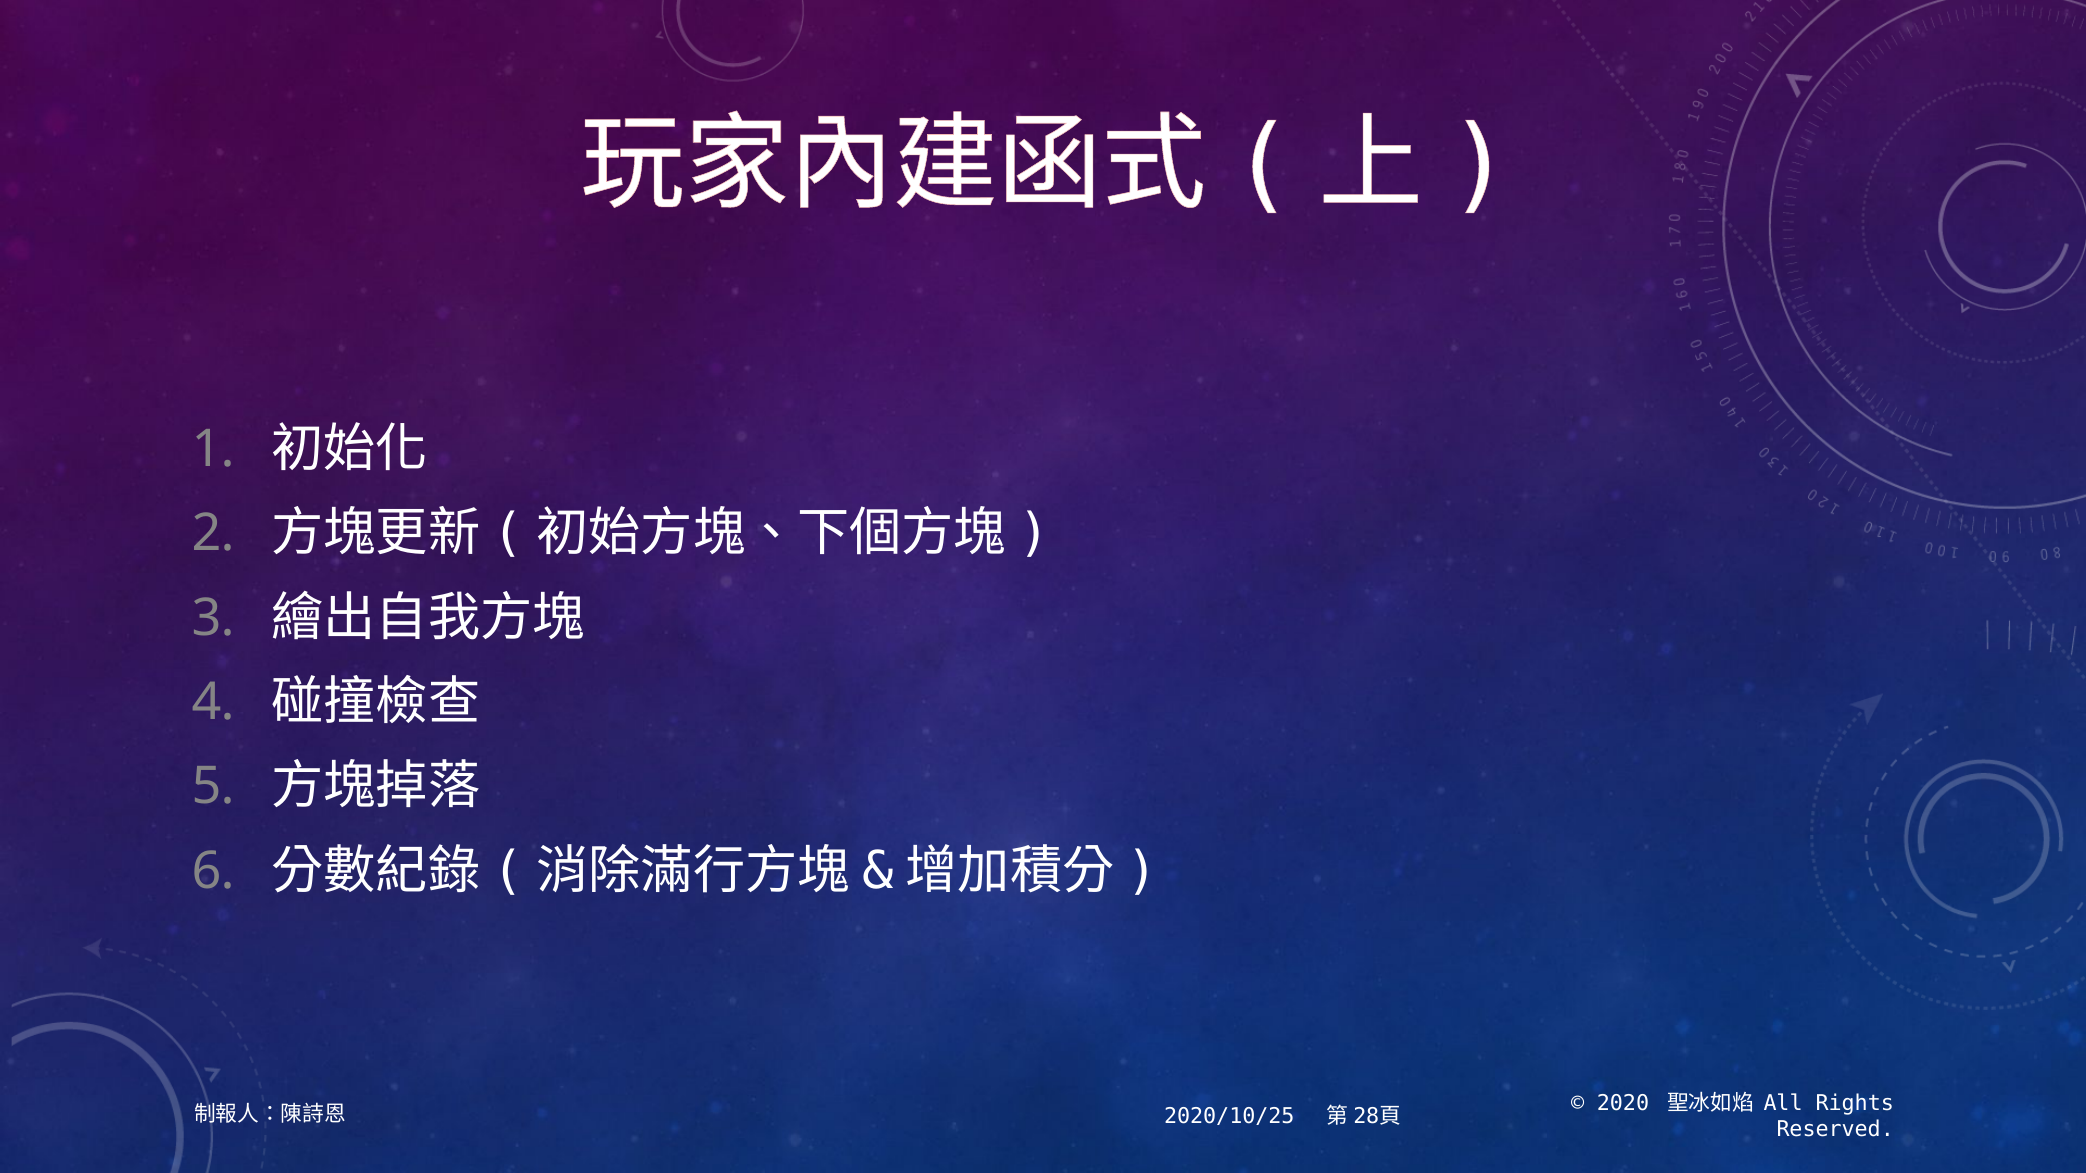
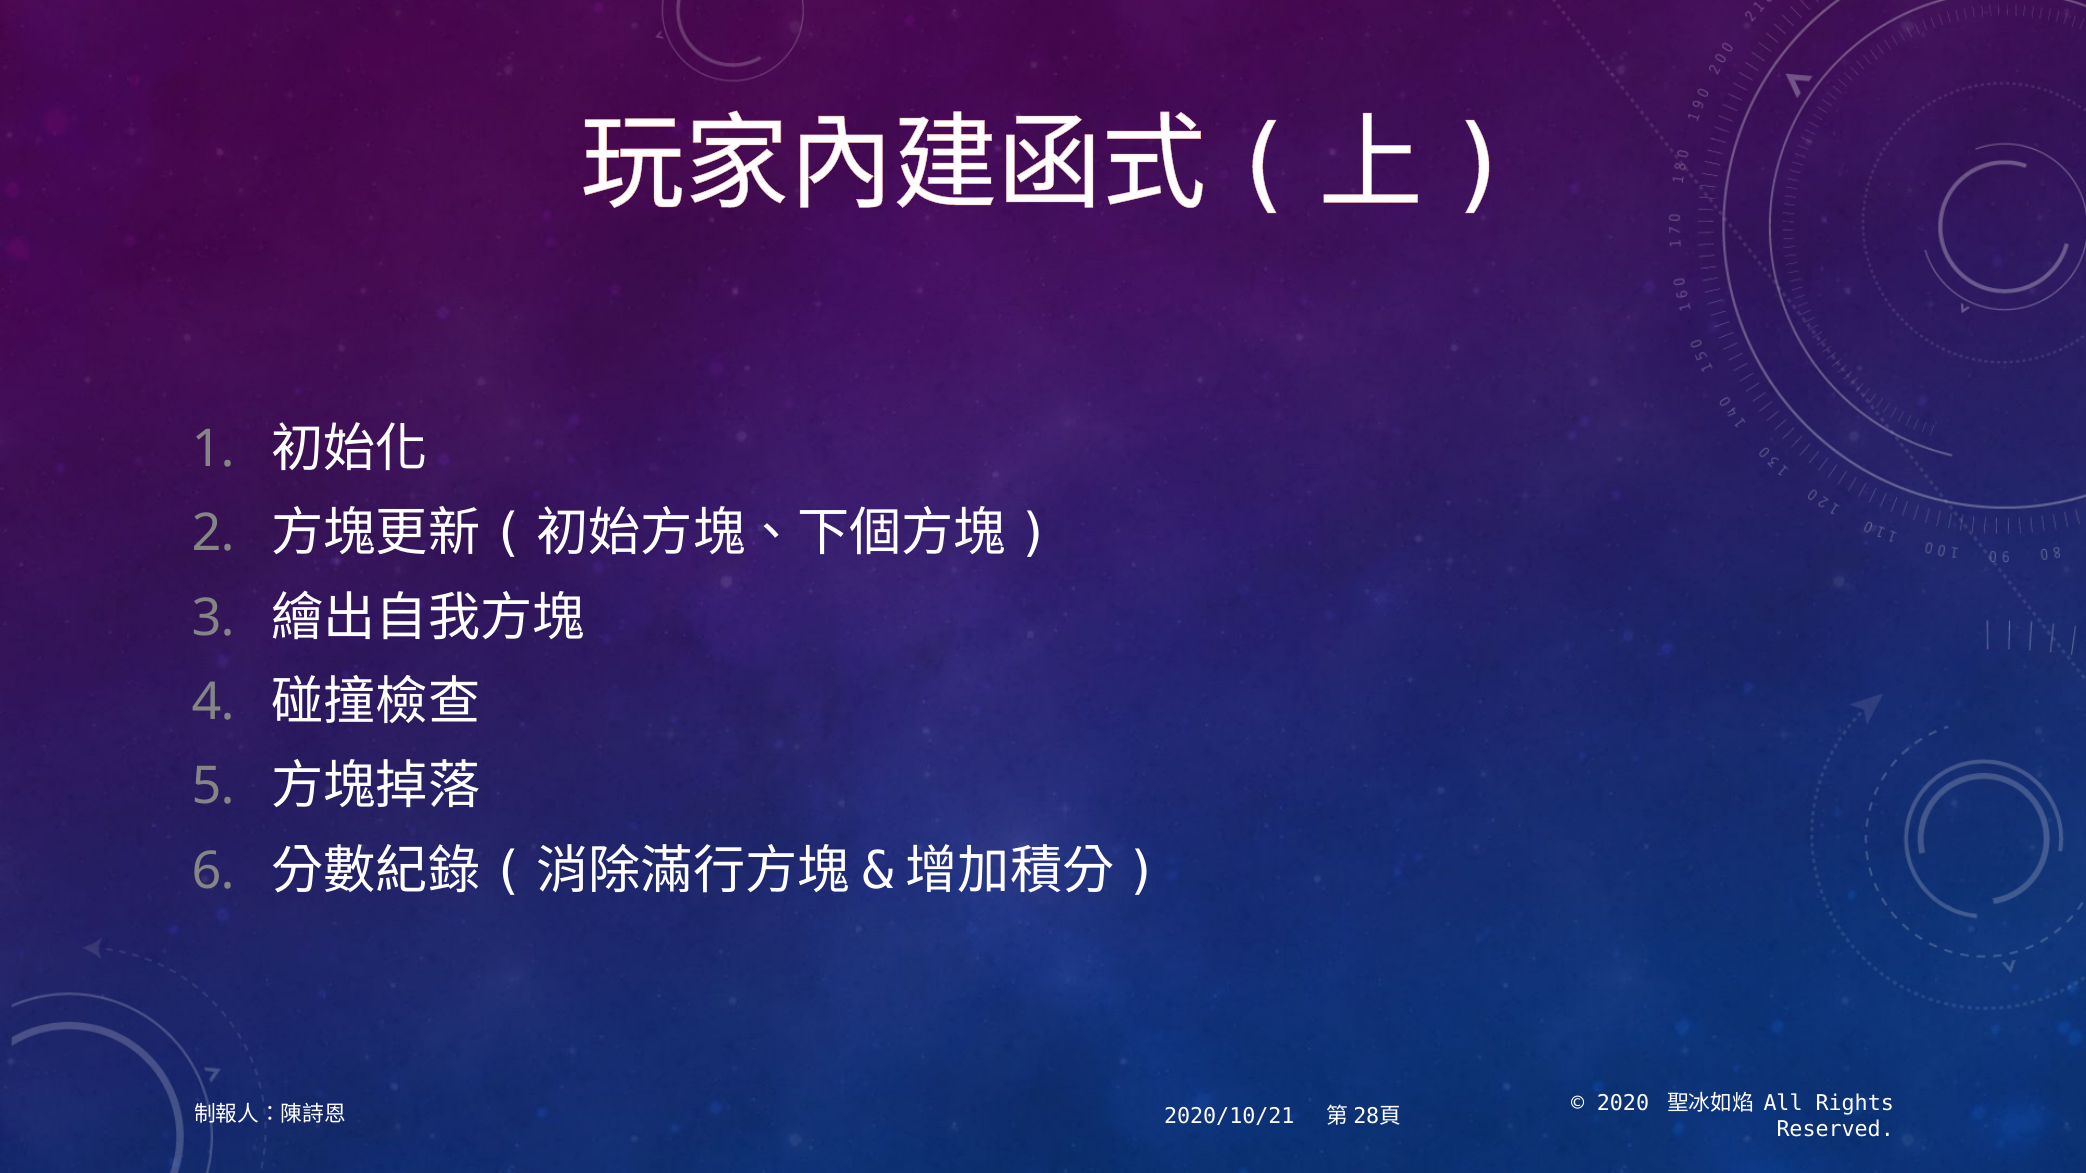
2020/10/25: 2020/10/25 -> 2020/10/21
